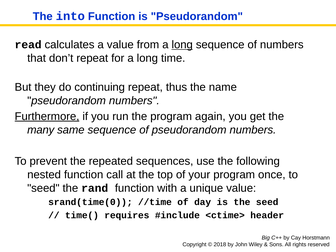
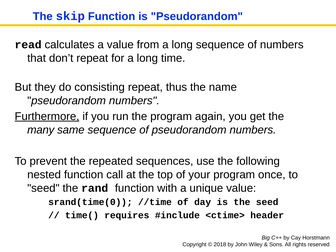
into: into -> skip
long at (182, 45) underline: present -> none
continuing: continuing -> consisting
